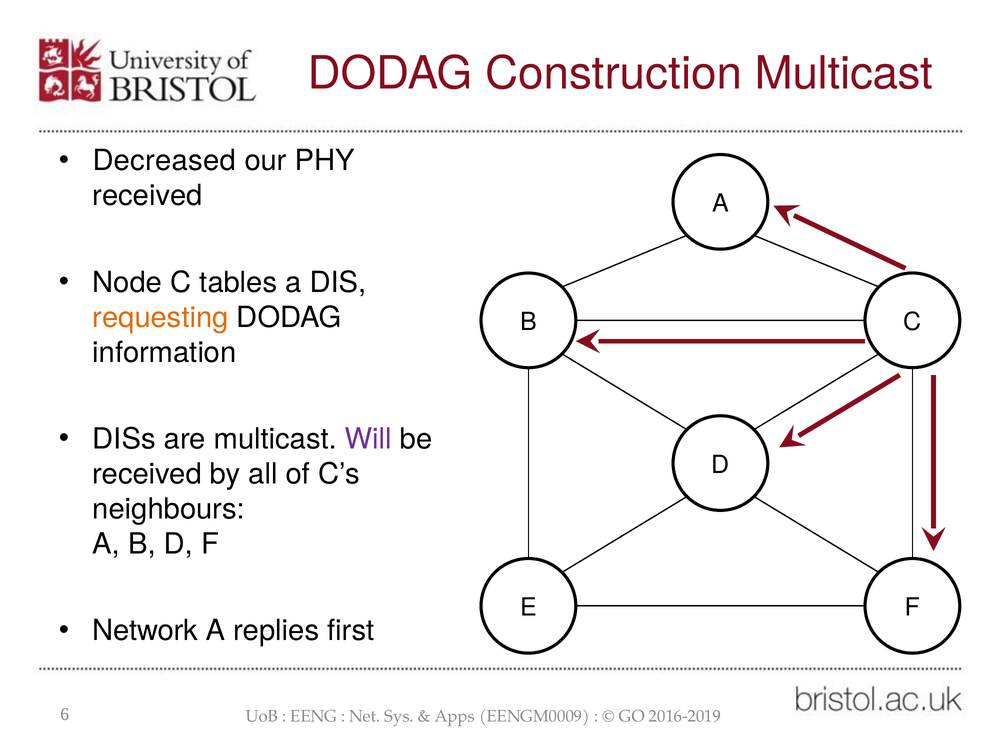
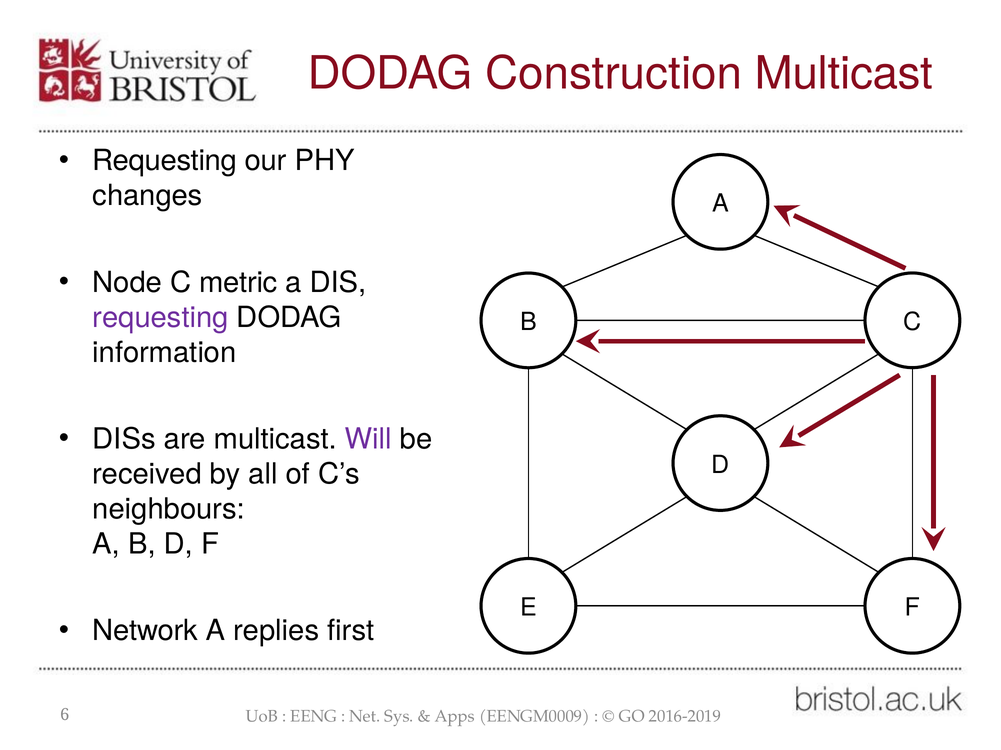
Decreased at (164, 161): Decreased -> Requesting
received at (147, 196): received -> changes
tables: tables -> metric
requesting at (161, 318) colour: orange -> purple
